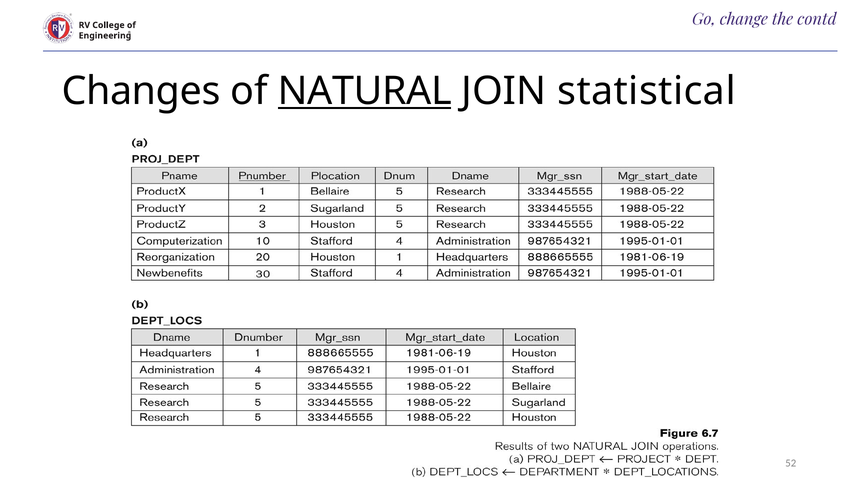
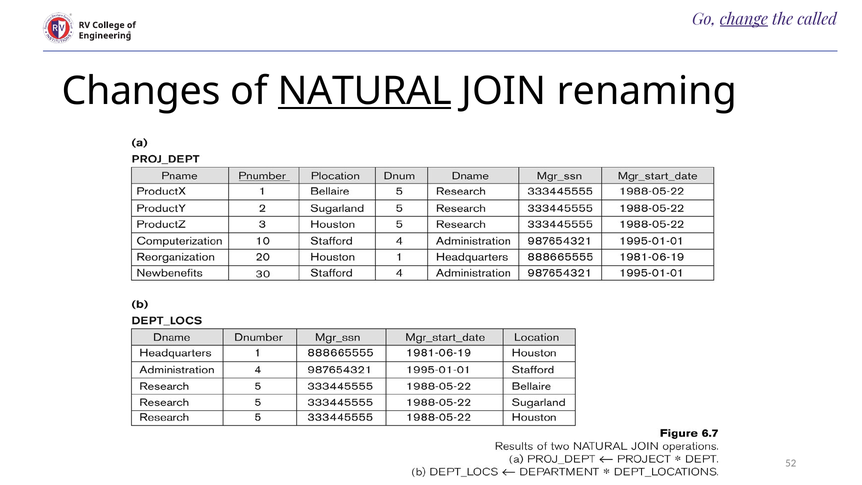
change underline: none -> present
contd: contd -> called
statistical: statistical -> renaming
